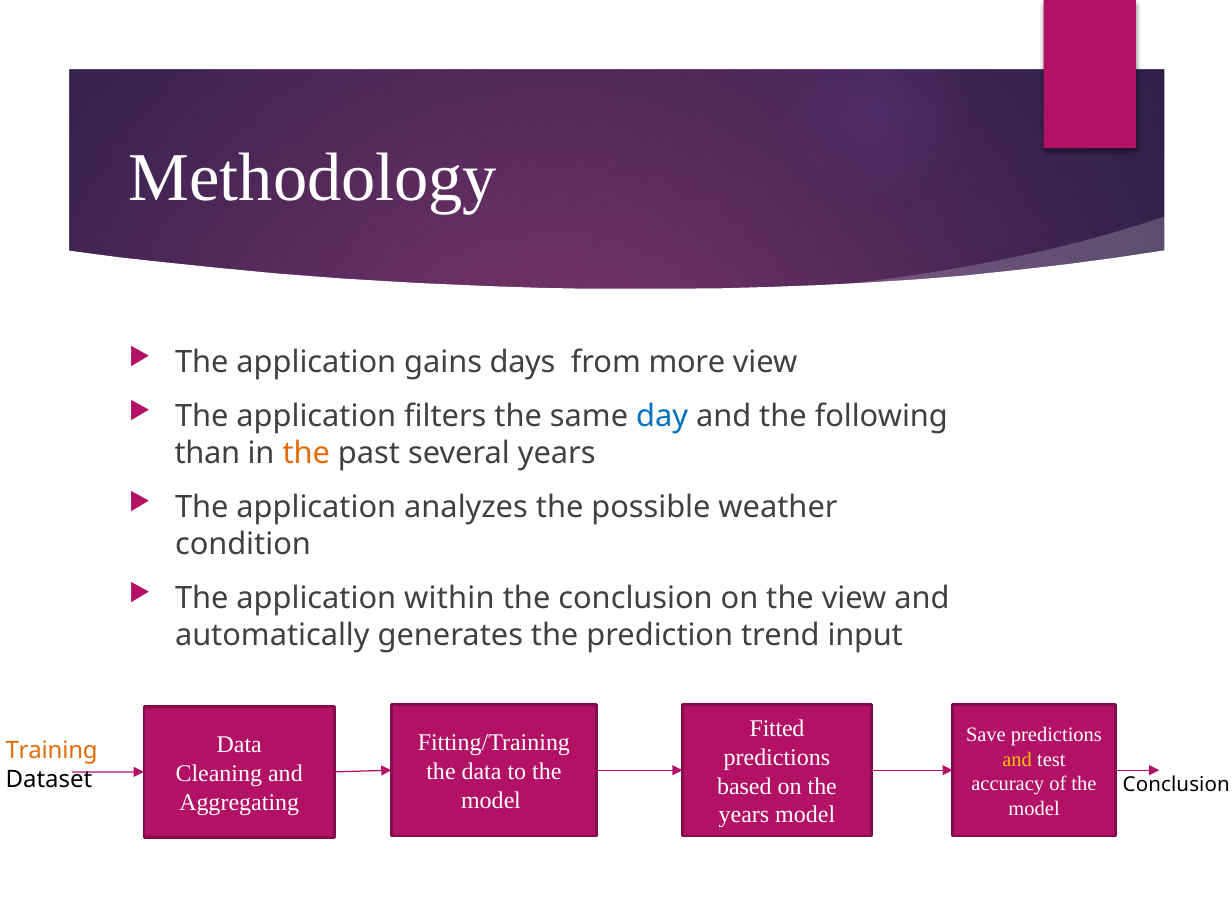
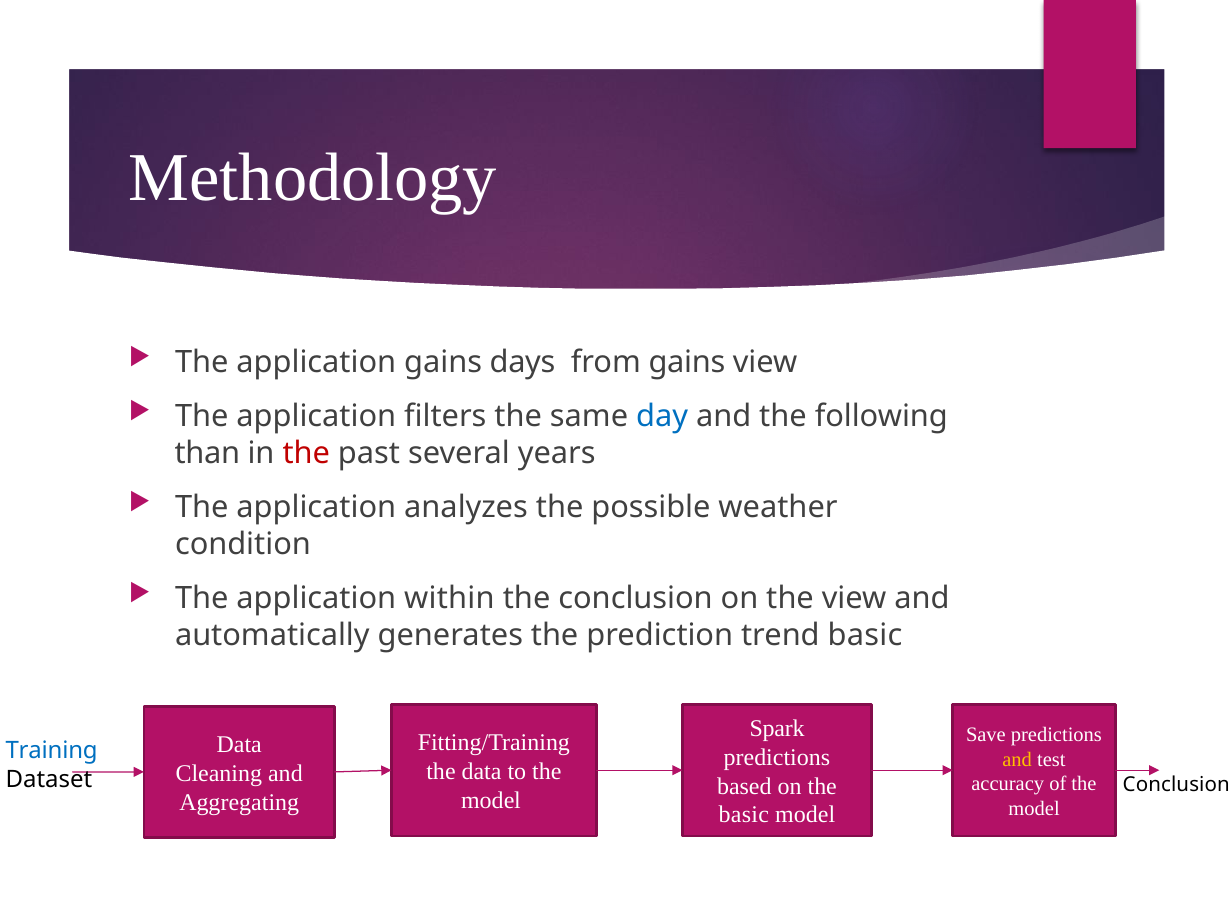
from more: more -> gains
the at (306, 453) colour: orange -> red
trend input: input -> basic
Fitted: Fitted -> Spark
Training colour: orange -> blue
years at (744, 815): years -> basic
